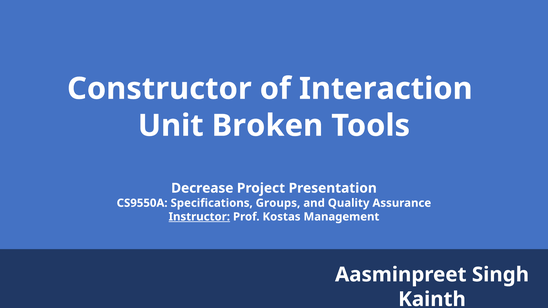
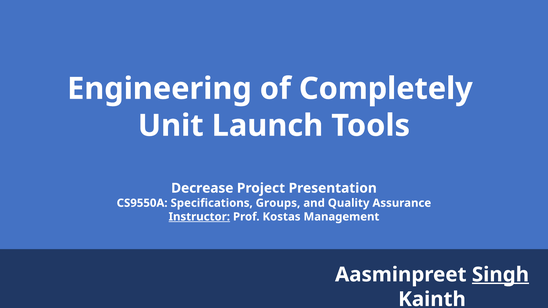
Constructor: Constructor -> Engineering
Interaction: Interaction -> Completely
Broken: Broken -> Launch
Singh underline: none -> present
